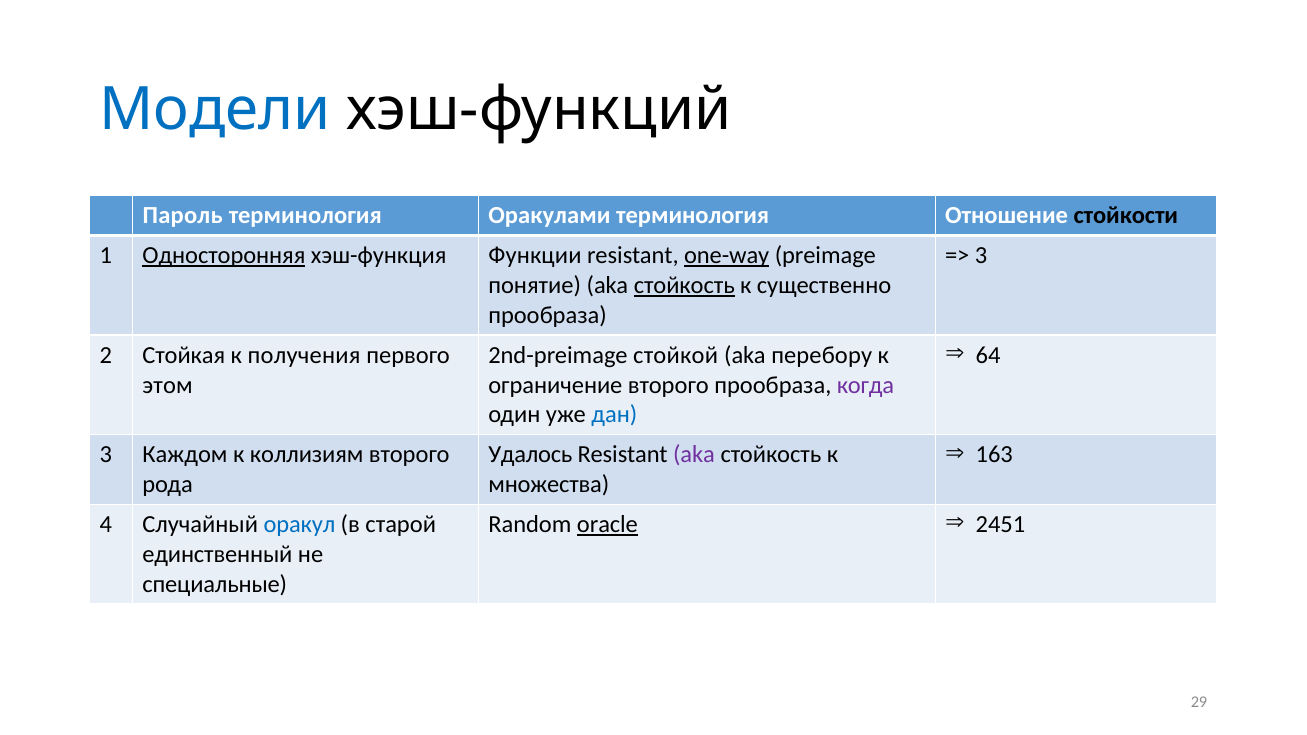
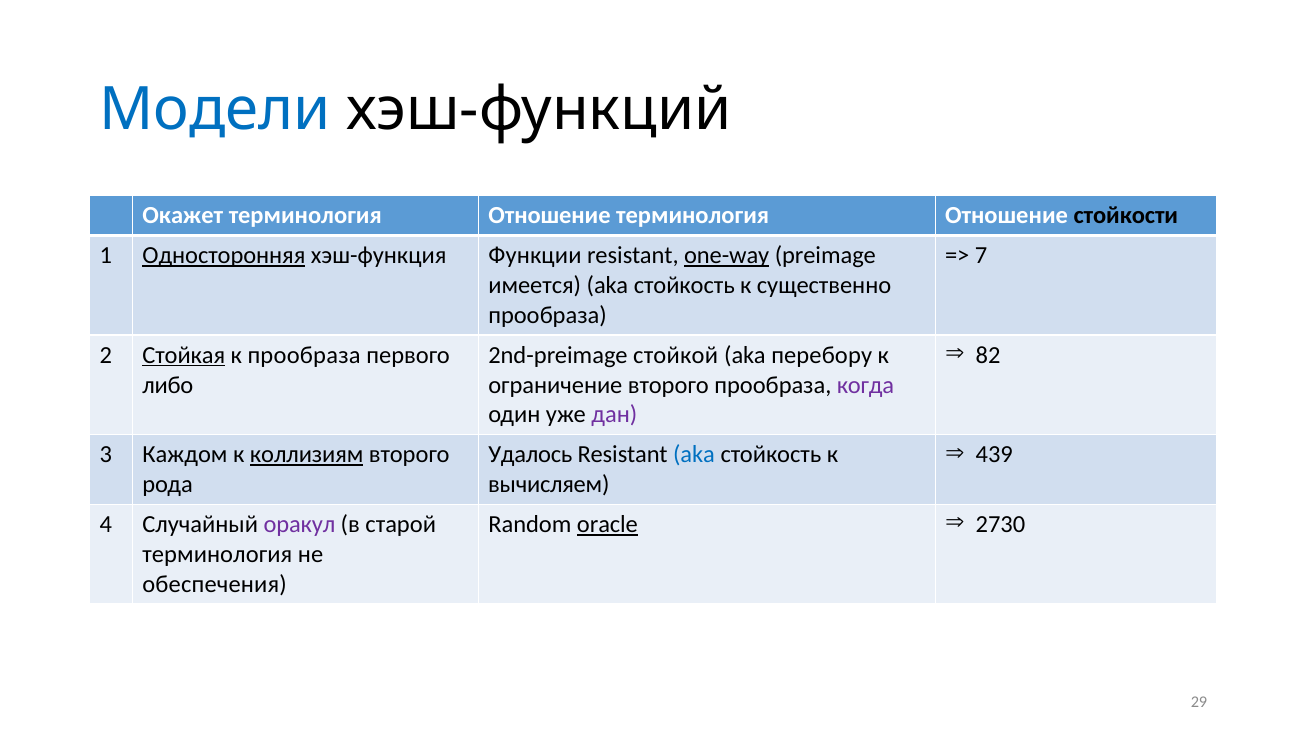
Пароль: Пароль -> Окажет
Оракулами at (549, 216): Оракулами -> Отношение
3 at (981, 256): 3 -> 7
понятие: понятие -> имеется
стойкость at (684, 286) underline: present -> none
64: 64 -> 82
Стойкая underline: none -> present
к получения: получения -> прообраза
этом: этом -> либо
дан colour: blue -> purple
163: 163 -> 439
коллизиям underline: none -> present
aka at (694, 455) colour: purple -> blue
множества: множества -> вычисляем
оракул colour: blue -> purple
2451: 2451 -> 2730
единственный at (217, 554): единственный -> терминология
специальные: специальные -> обеспечения
